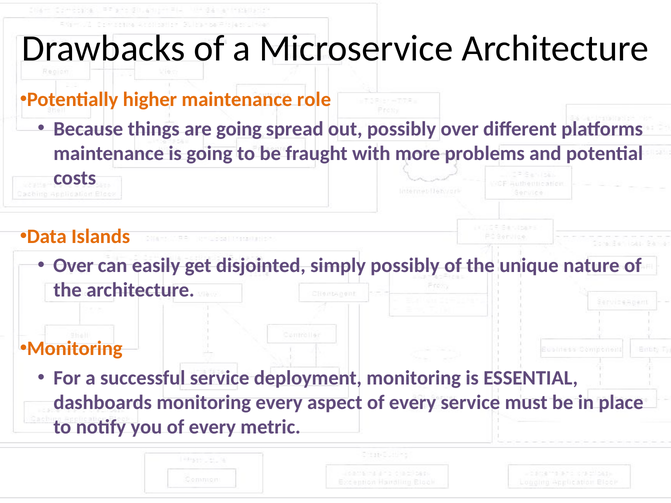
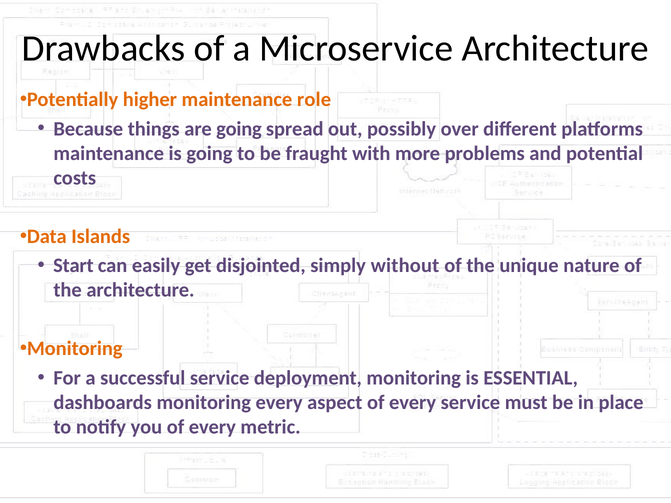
Over at (73, 266): Over -> Start
simply possibly: possibly -> without
